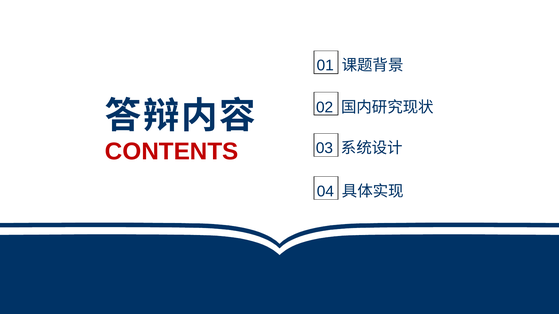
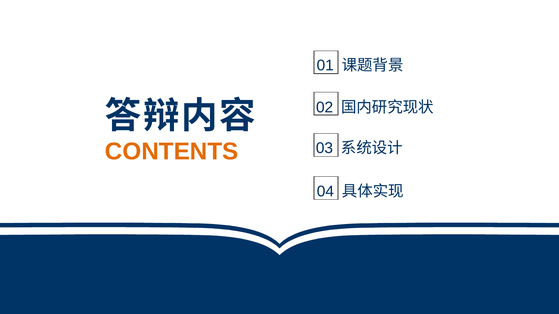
CONTENTS colour: red -> orange
